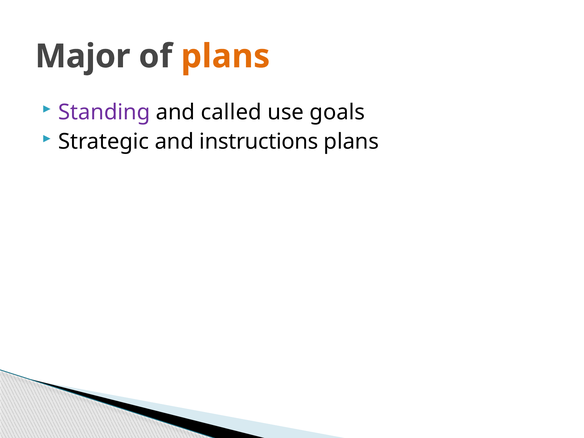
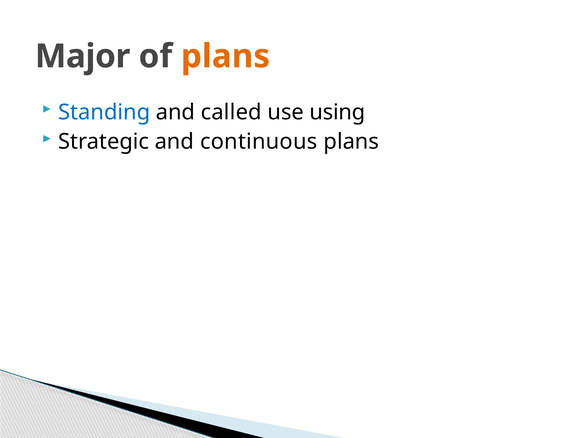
Standing colour: purple -> blue
goals: goals -> using
instructions: instructions -> continuous
